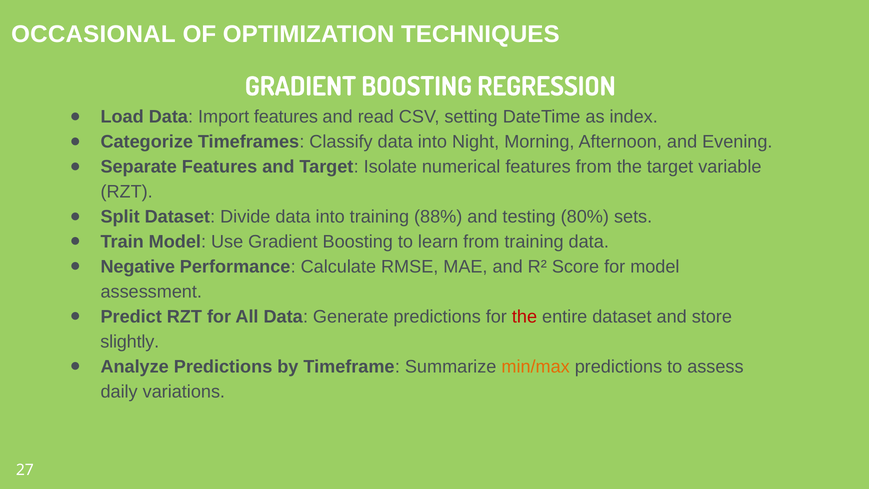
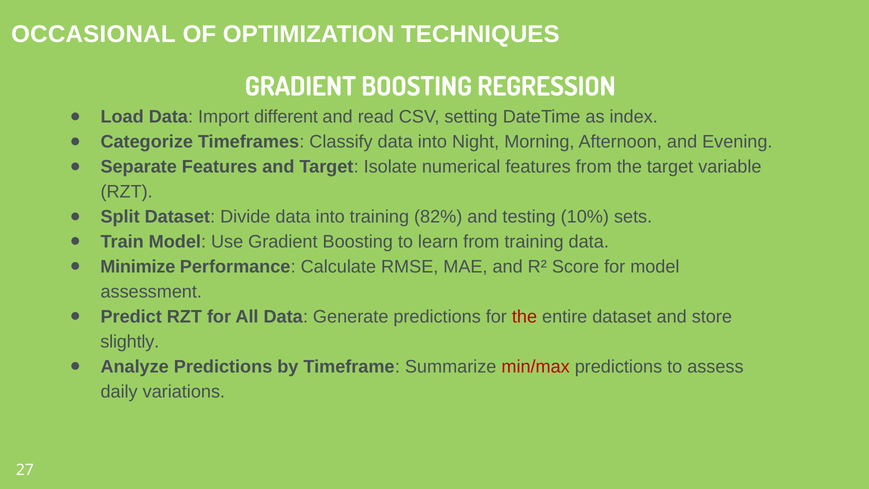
Import features: features -> different
88%: 88% -> 82%
80%: 80% -> 10%
Negative: Negative -> Minimize
min/max colour: orange -> red
